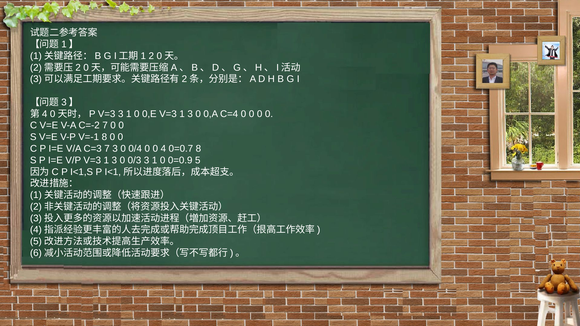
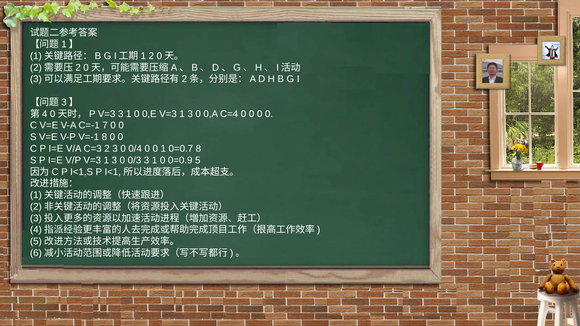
C=-2: C=-2 -> C=-1
C=3 7: 7 -> 2
0 4: 4 -> 1
